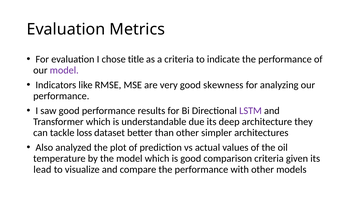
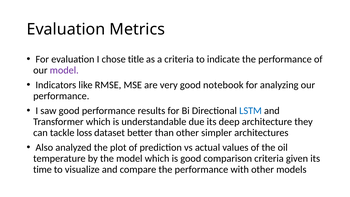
skewness: skewness -> notebook
LSTM colour: purple -> blue
lead: lead -> time
